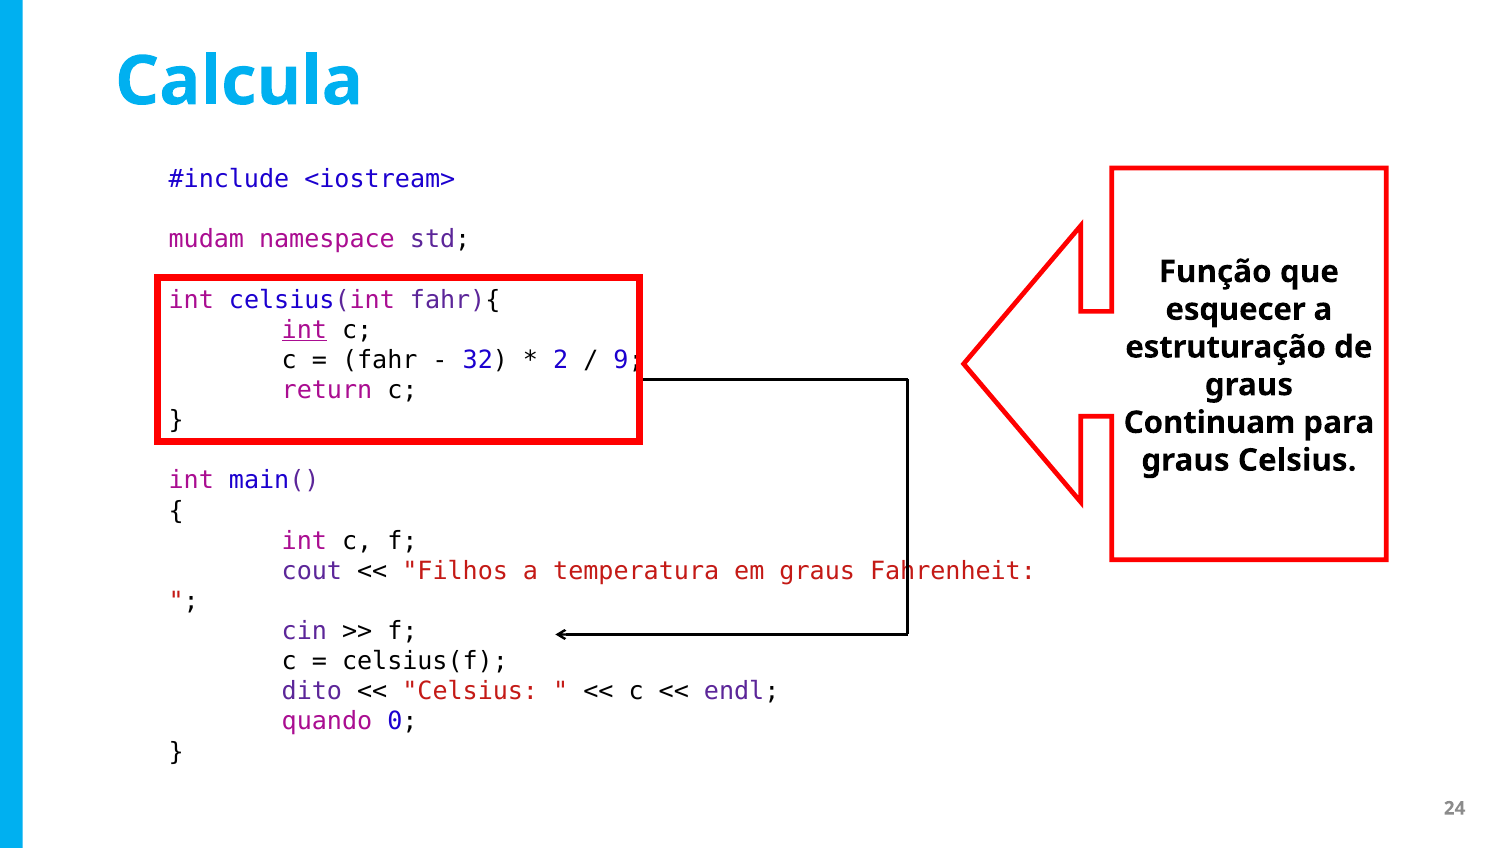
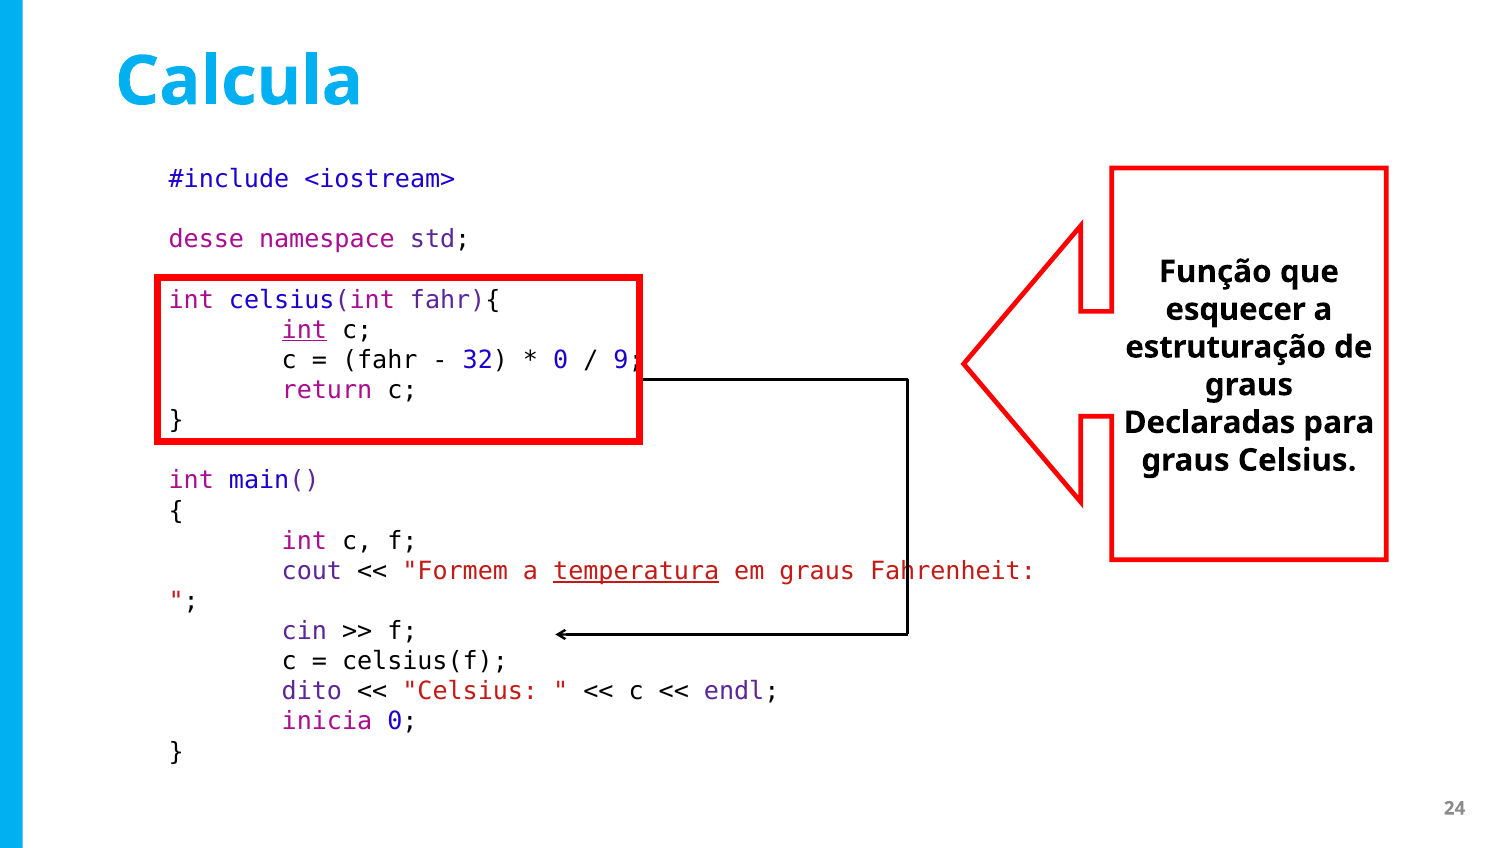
mudam: mudam -> desse
2 at (561, 360): 2 -> 0
Continuam: Continuam -> Declaradas
Filhos: Filhos -> Formem
temperatura underline: none -> present
quando: quando -> inicia
